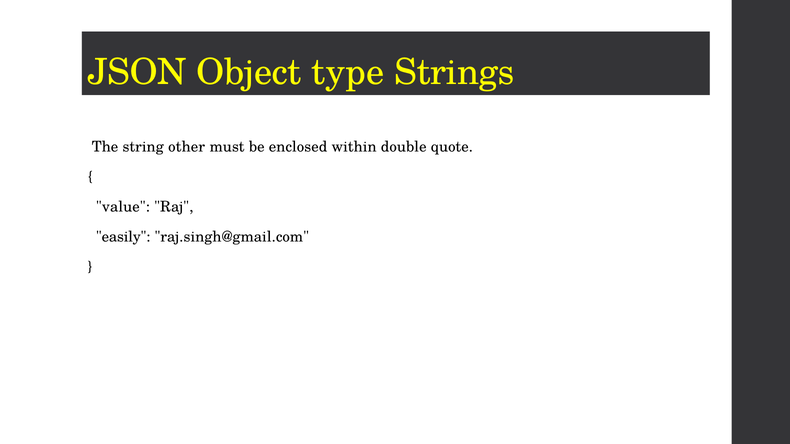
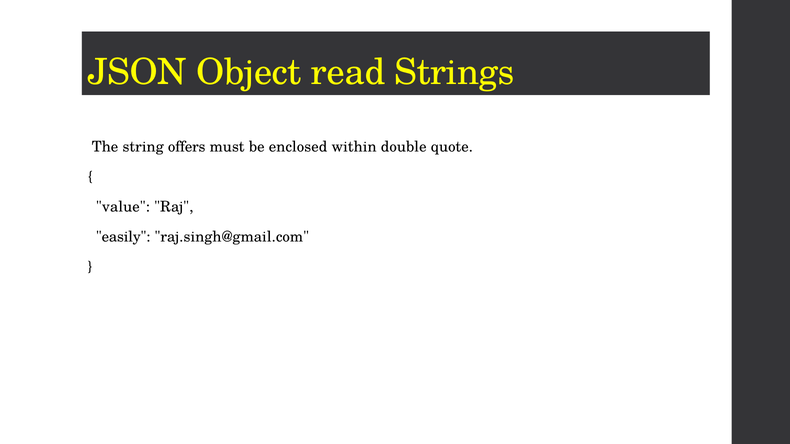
type: type -> read
other: other -> offers
